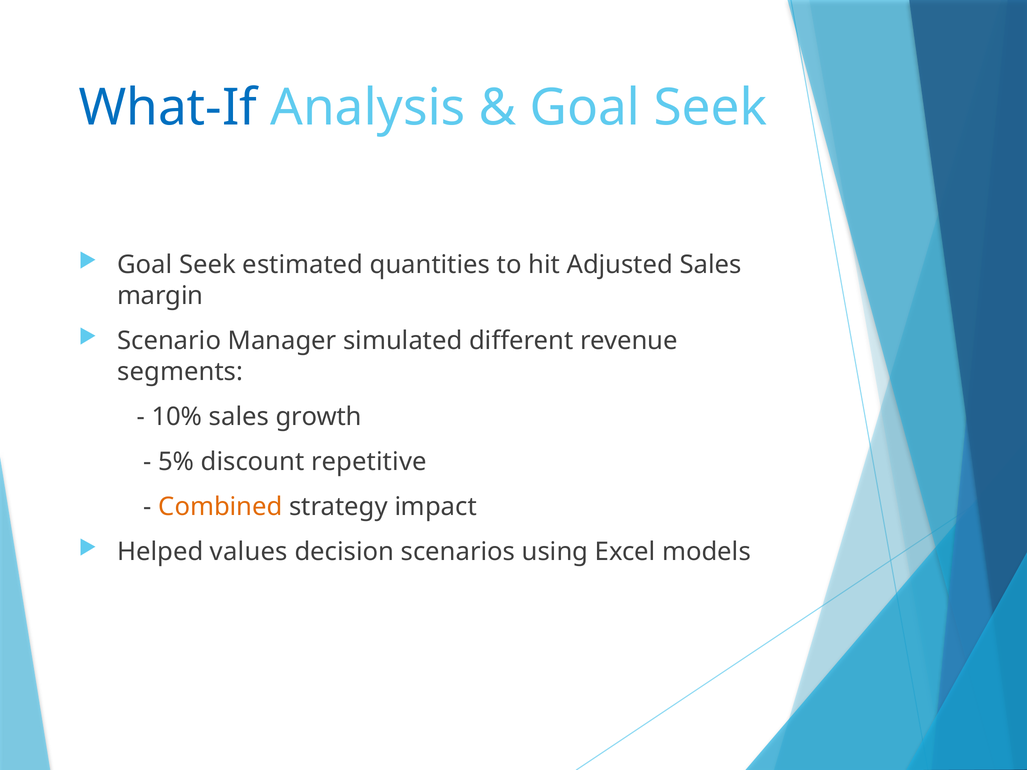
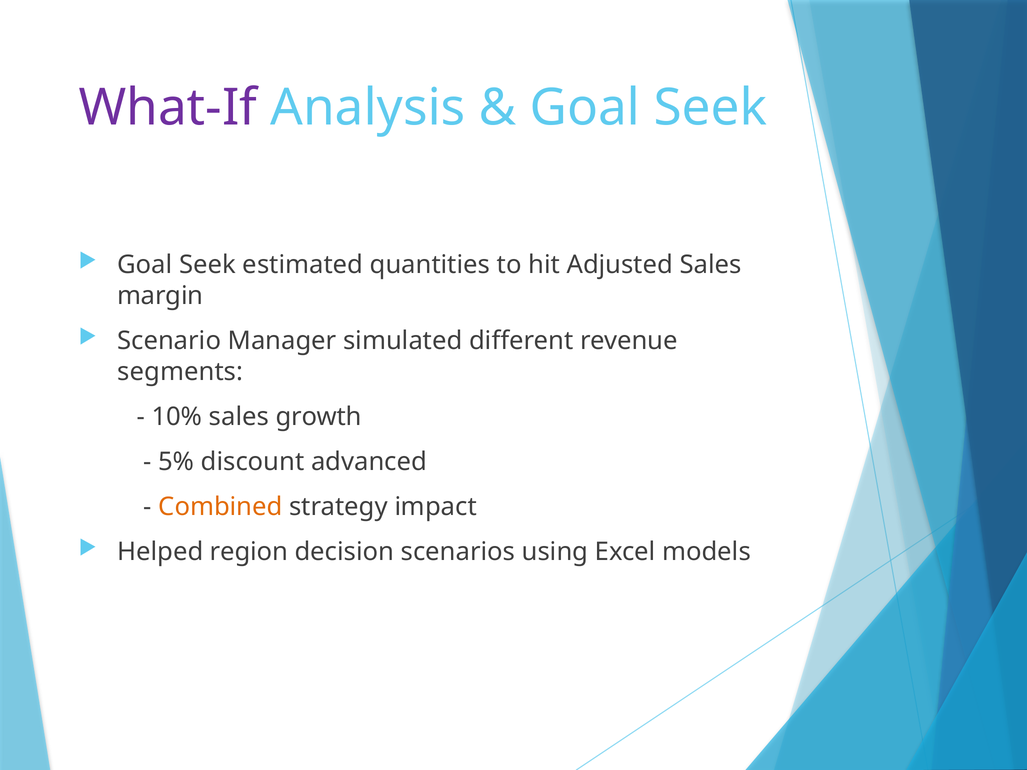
What-If colour: blue -> purple
repetitive: repetitive -> advanced
values: values -> region
